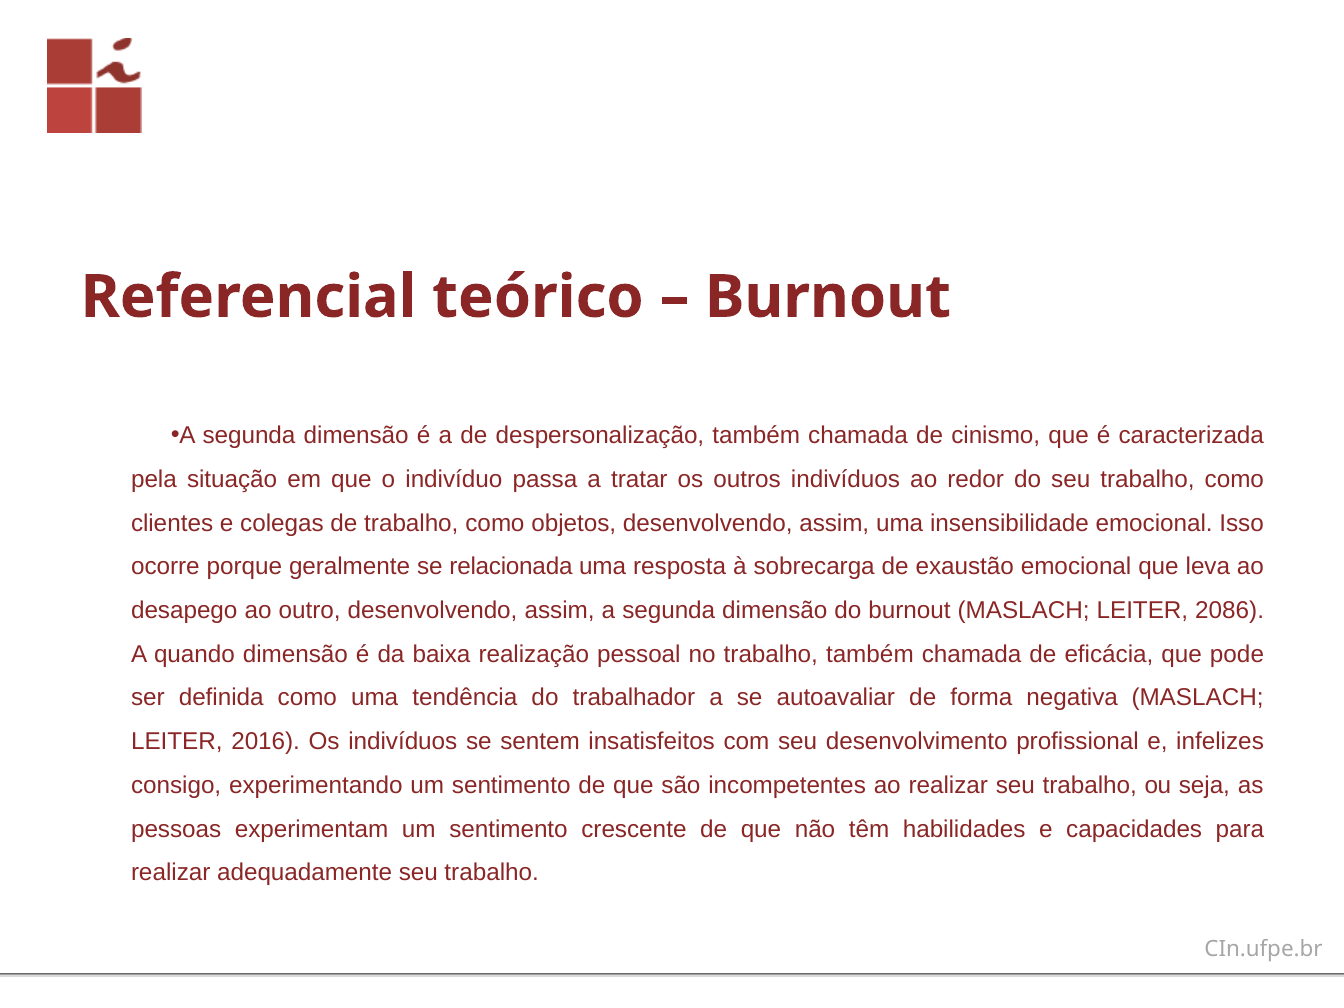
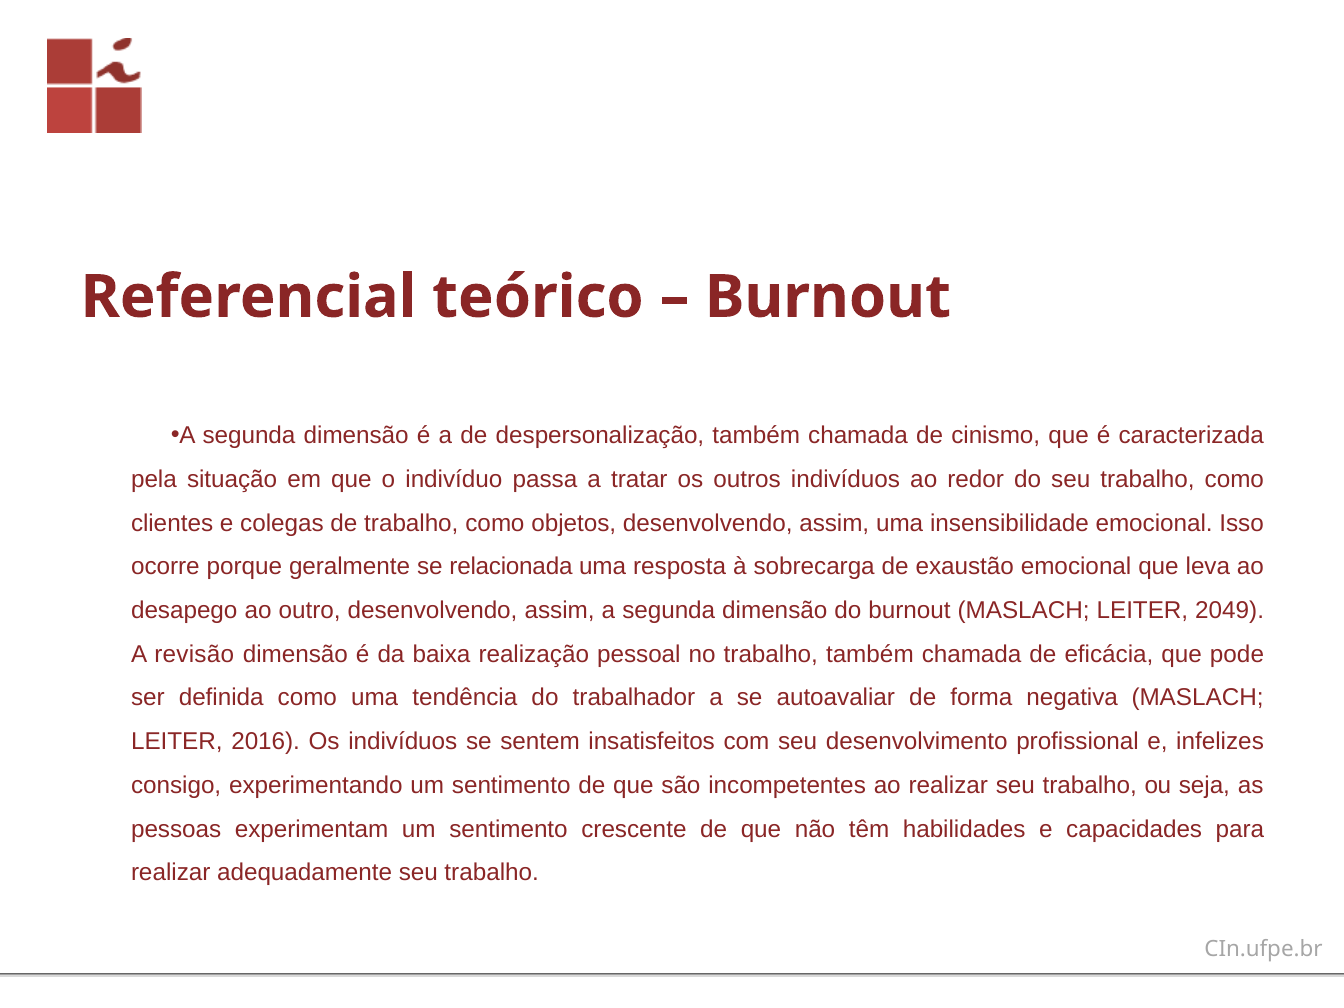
2086: 2086 -> 2049
quando: quando -> revisão
